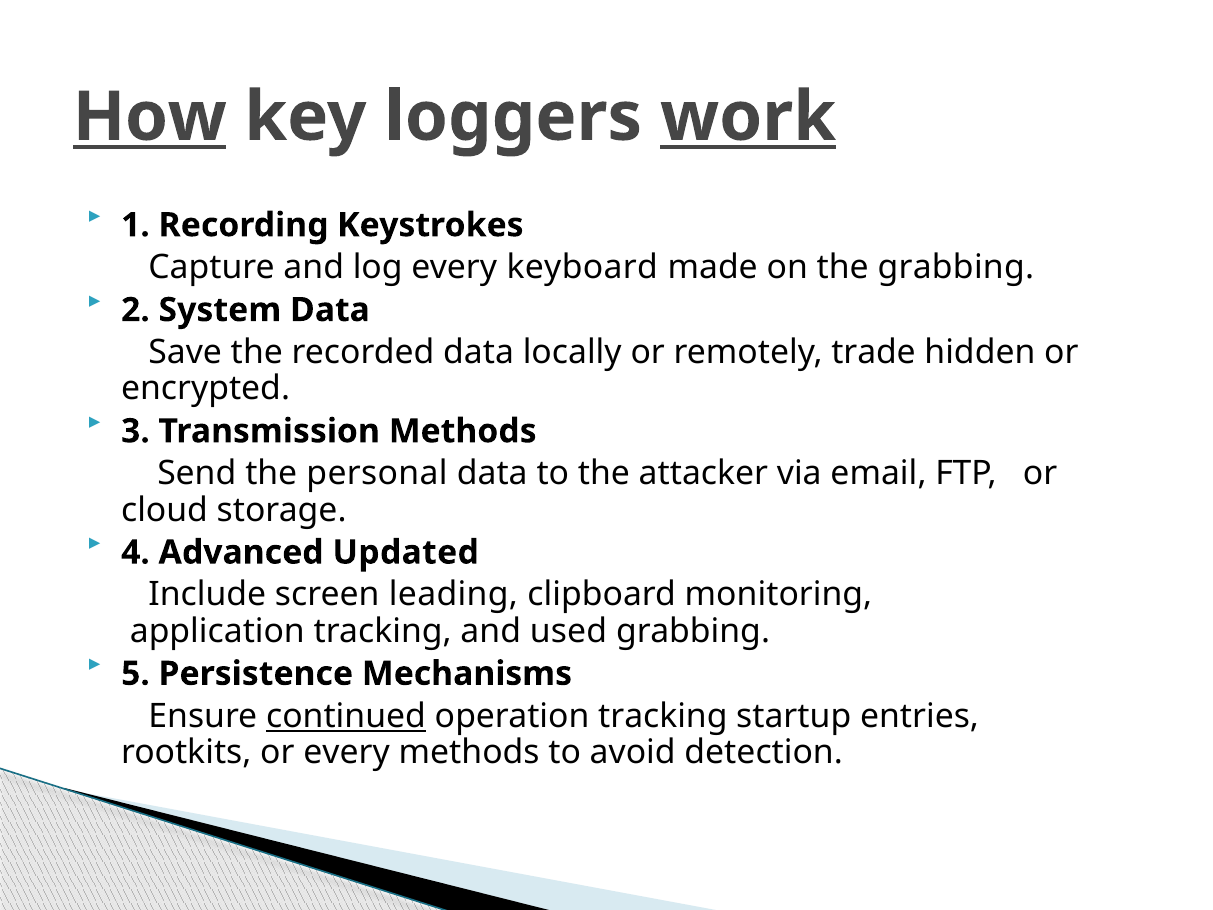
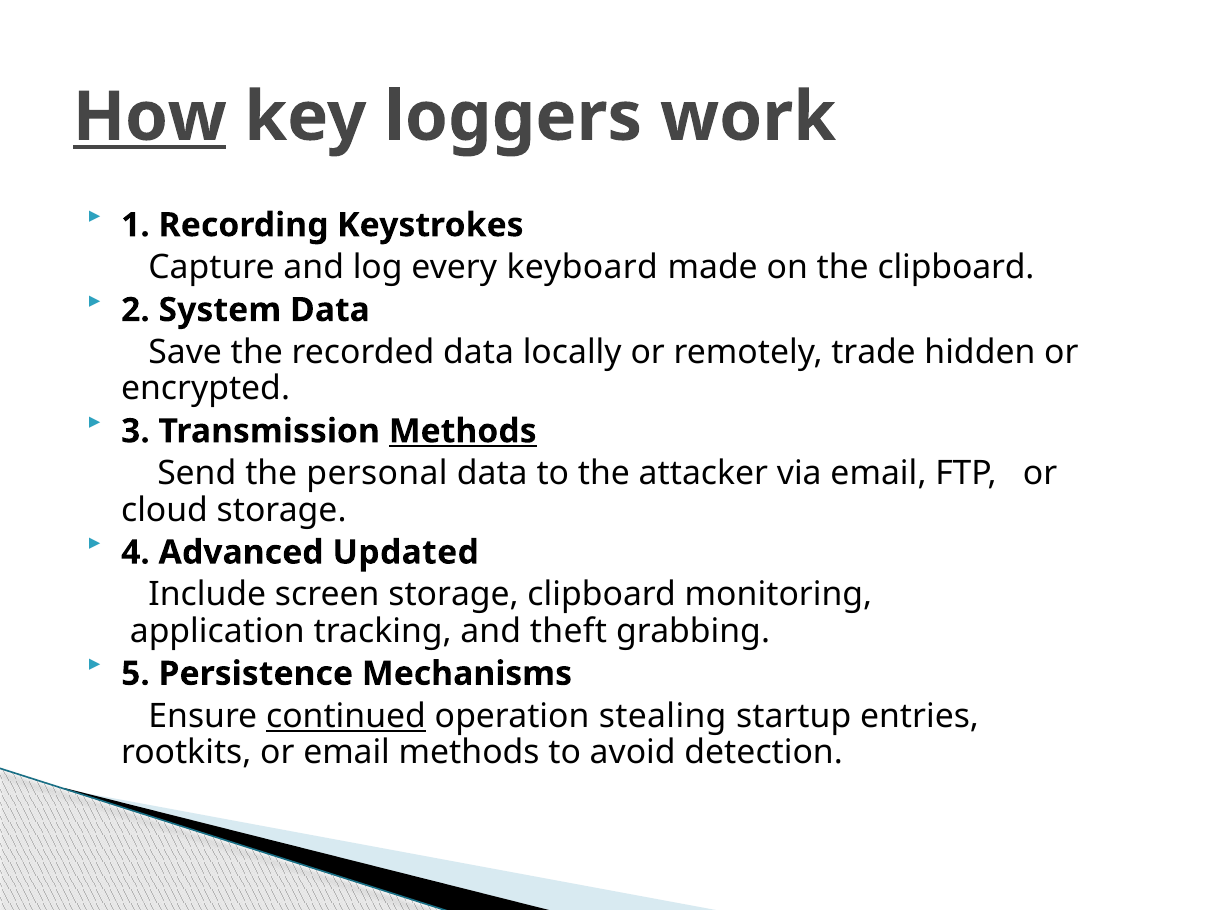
work underline: present -> none
the grabbing: grabbing -> clipboard
Methods at (463, 431) underline: none -> present
screen leading: leading -> storage
used: used -> theft
operation tracking: tracking -> stealing
or every: every -> email
